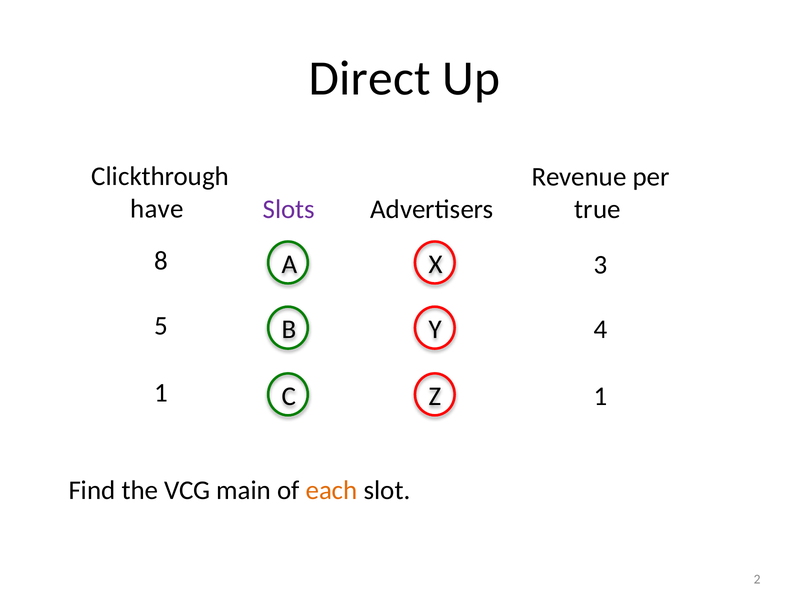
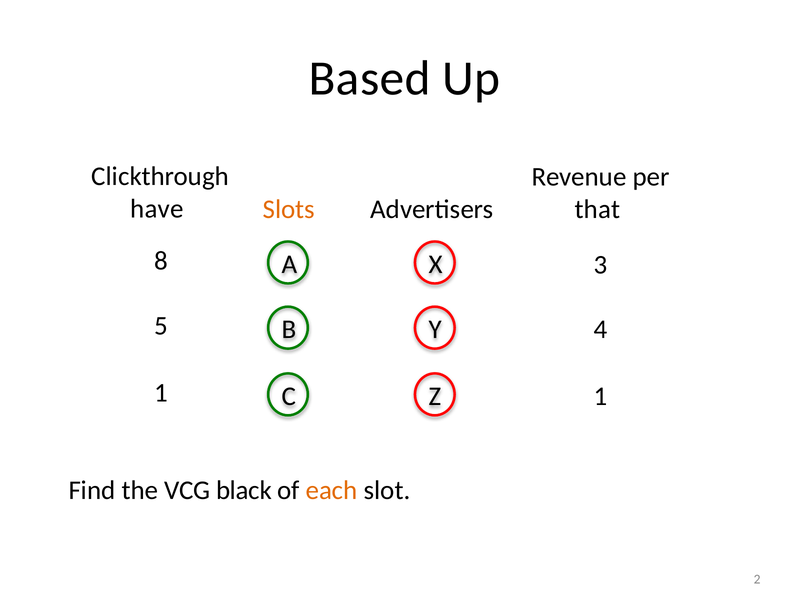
Direct: Direct -> Based
true: true -> that
Slots colour: purple -> orange
main: main -> black
